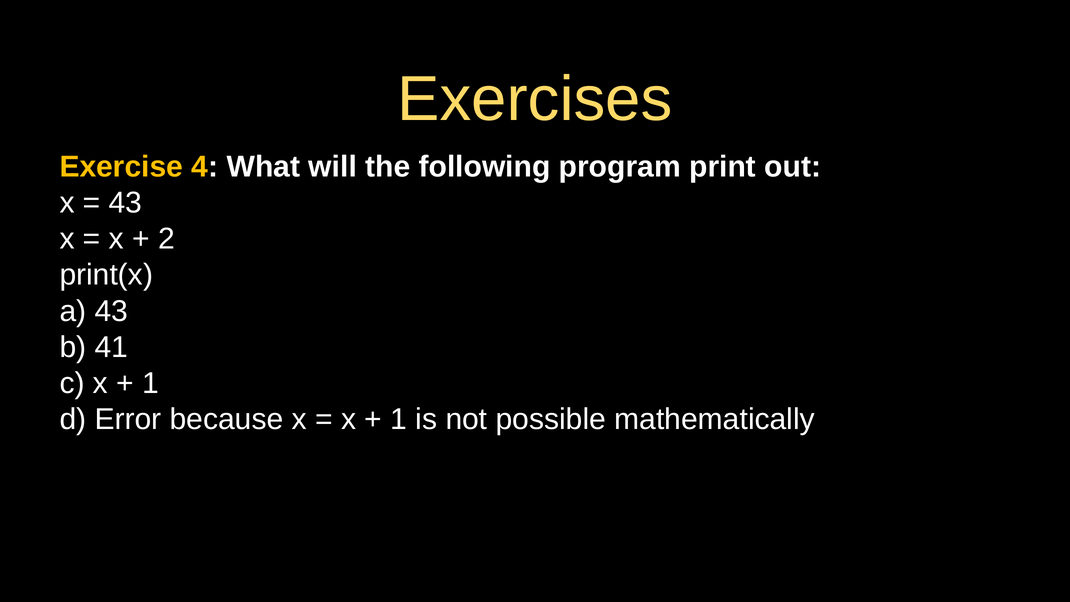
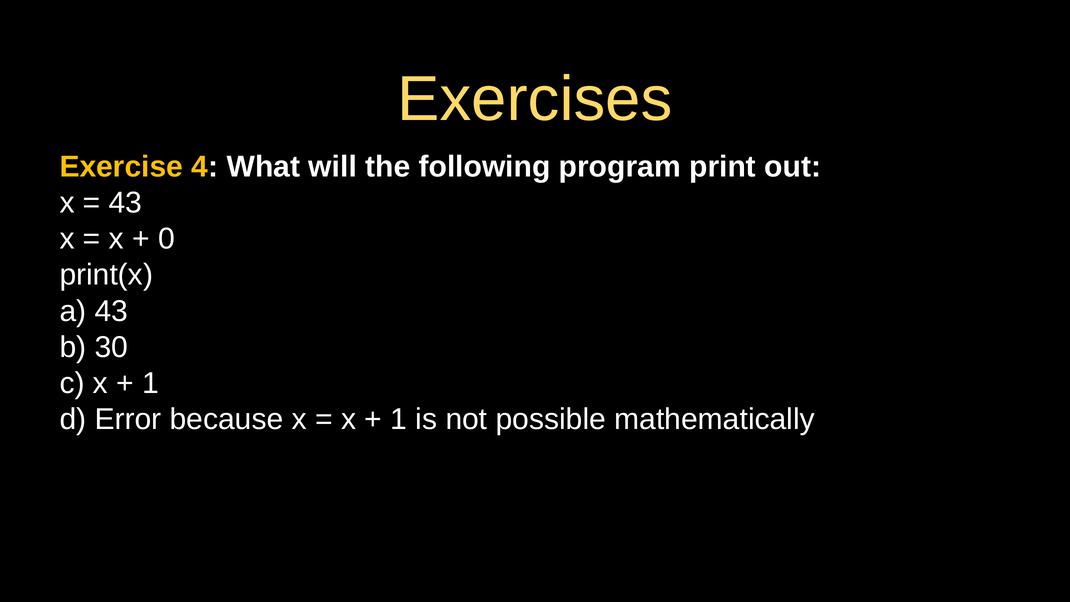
2: 2 -> 0
41: 41 -> 30
